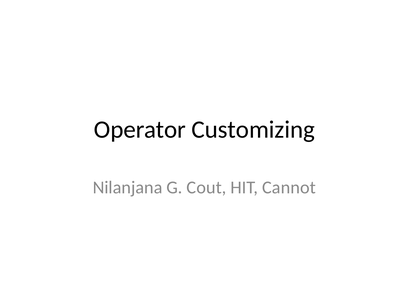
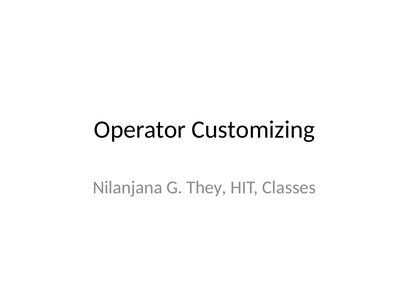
Cout: Cout -> They
Cannot: Cannot -> Classes
